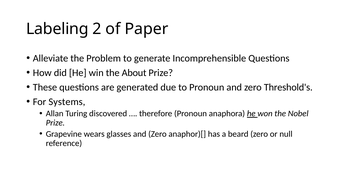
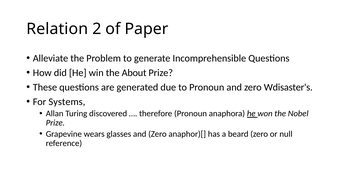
Labeling: Labeling -> Relation
Threshold's: Threshold's -> Wdisaster's
